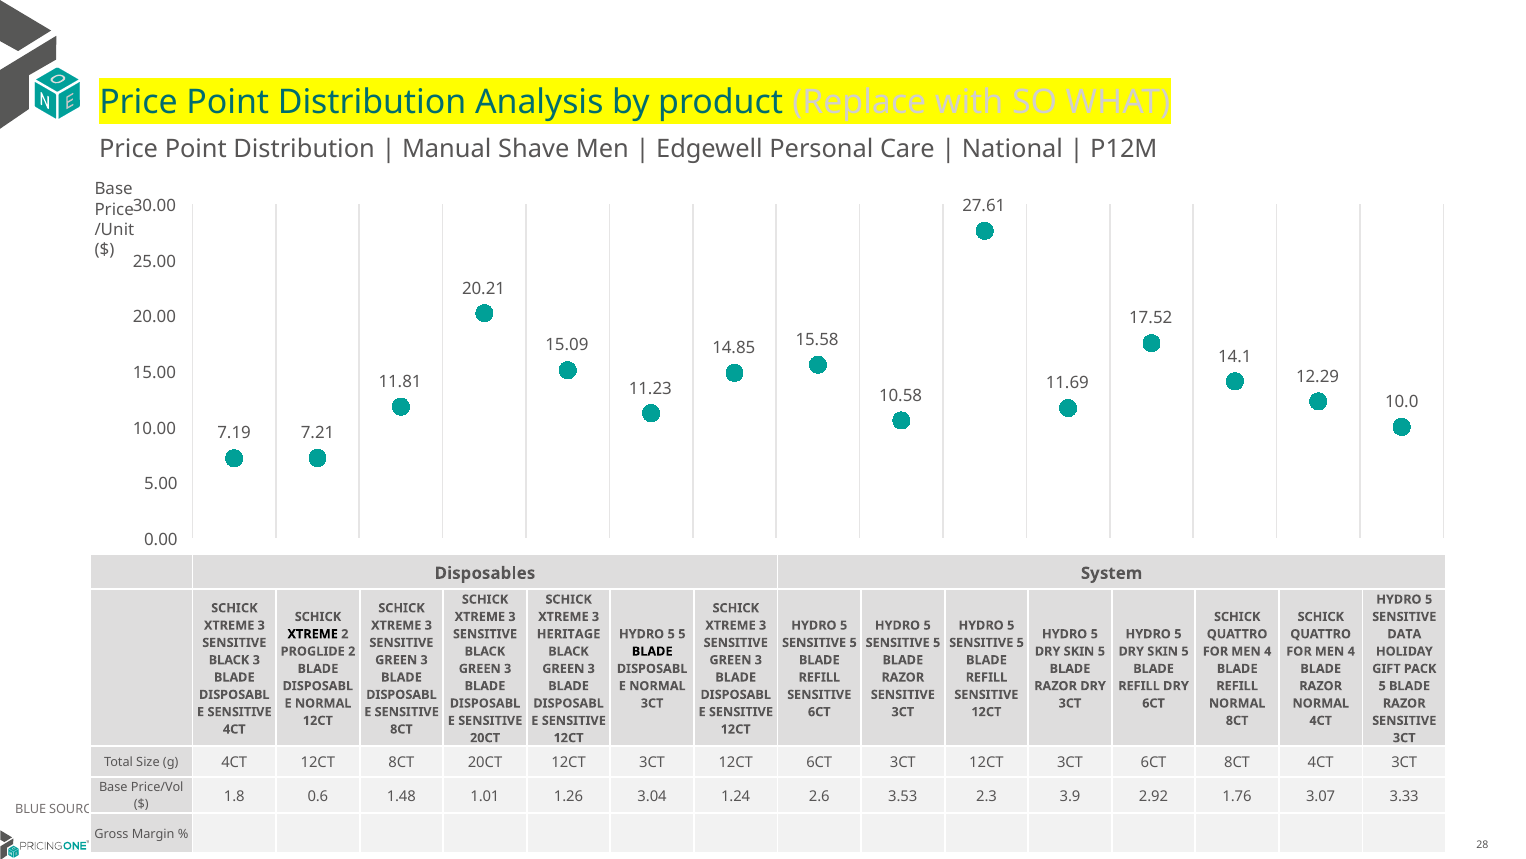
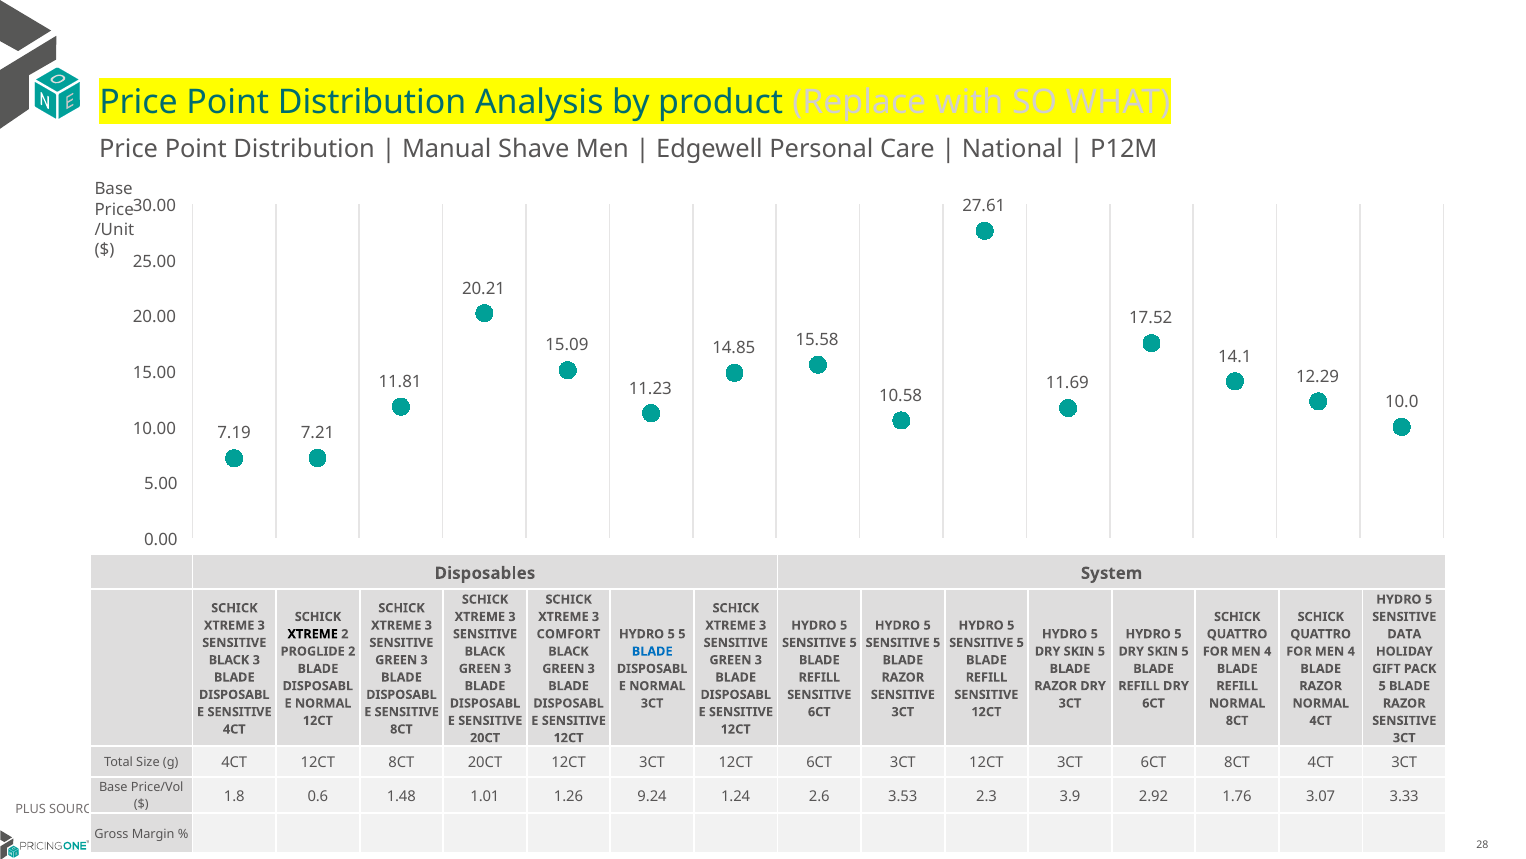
HERITAGE: HERITAGE -> COMFORT
BLADE at (652, 651) colour: black -> blue
3.04: 3.04 -> 9.24
BLUE: BLUE -> PLUS
